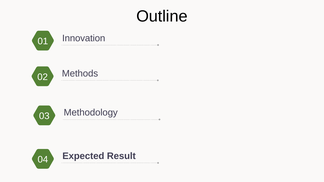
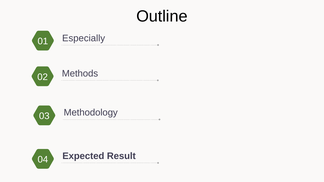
Innovation: Innovation -> Especially
